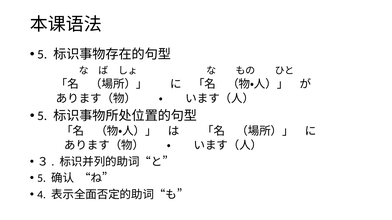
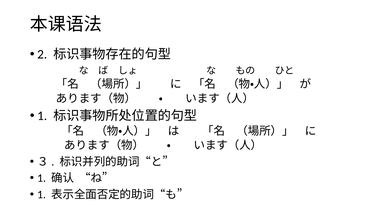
5 at (42, 54): 5 -> 2
5 at (42, 116): 5 -> 1
5 at (42, 179): 5 -> 1
4 at (42, 195): 4 -> 1
